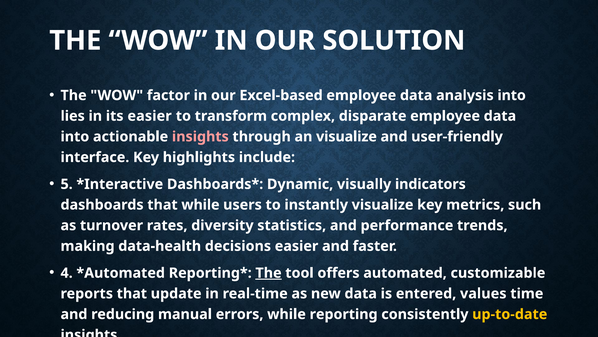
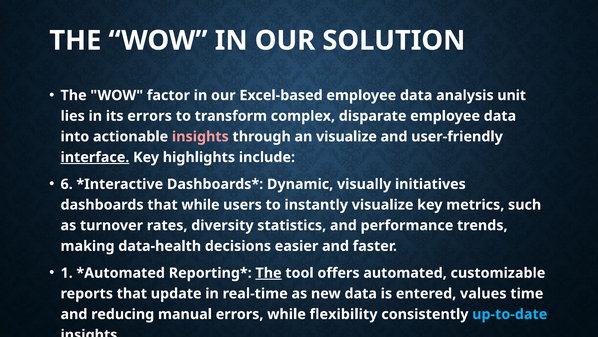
analysis into: into -> unit
its easier: easier -> errors
interface underline: none -> present
5: 5 -> 6
indicators: indicators -> initiatives
4: 4 -> 1
reporting: reporting -> flexibility
up-to-date colour: yellow -> light blue
